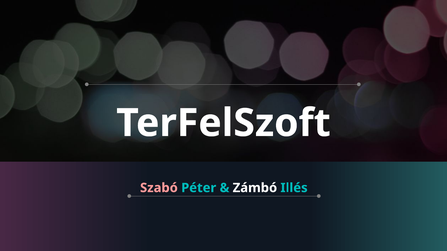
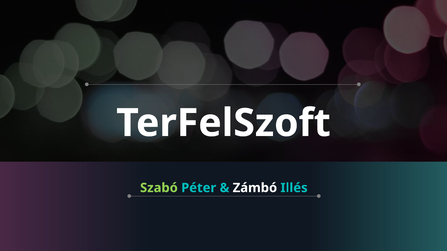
Szabó colour: pink -> light green
